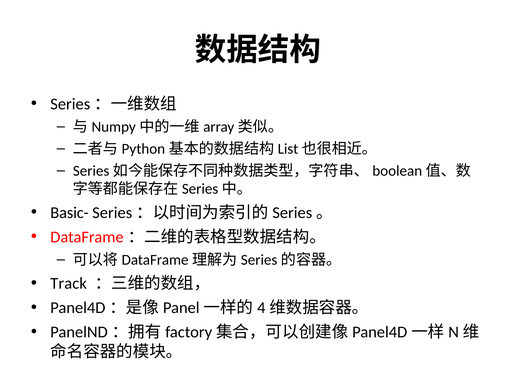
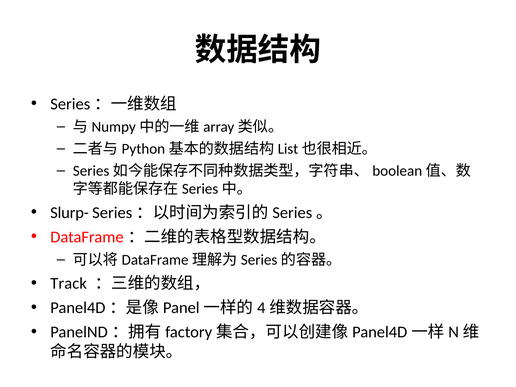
Basic-: Basic- -> Slurp-
